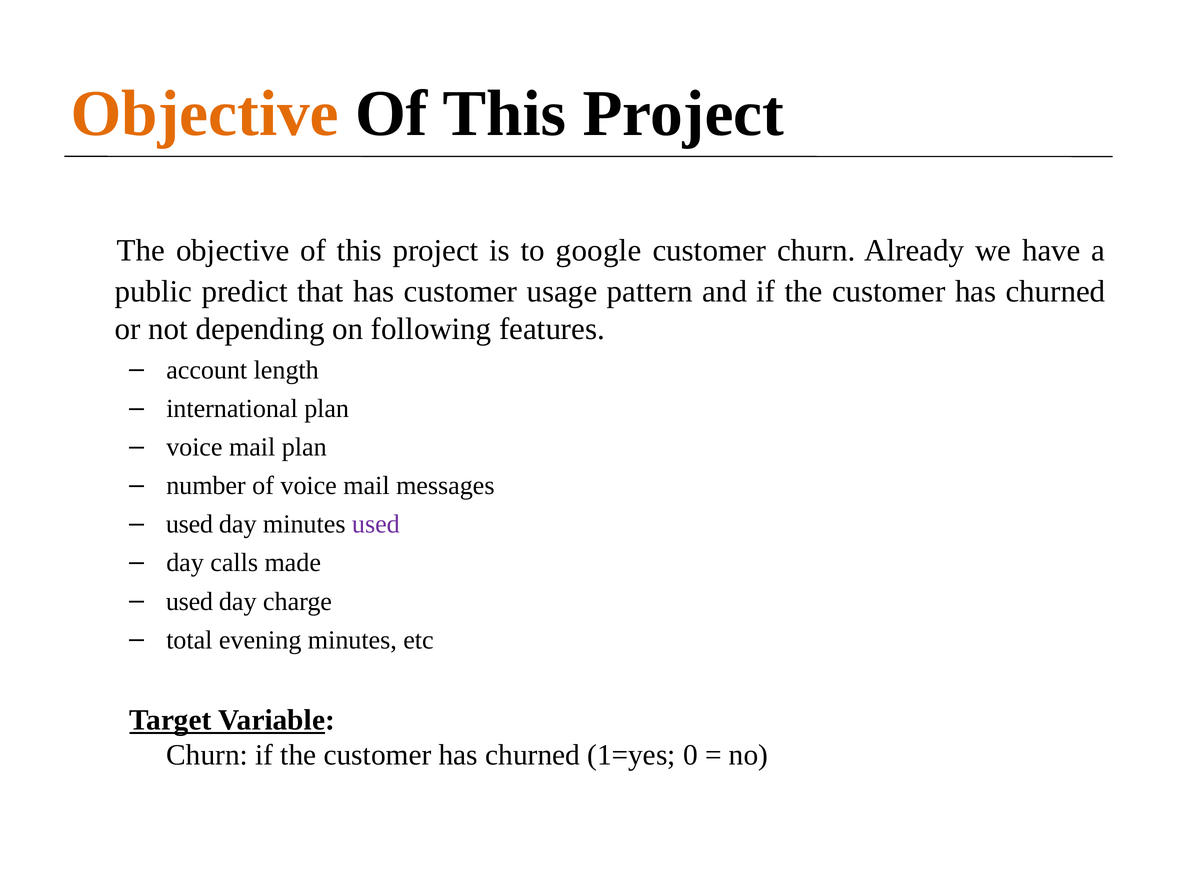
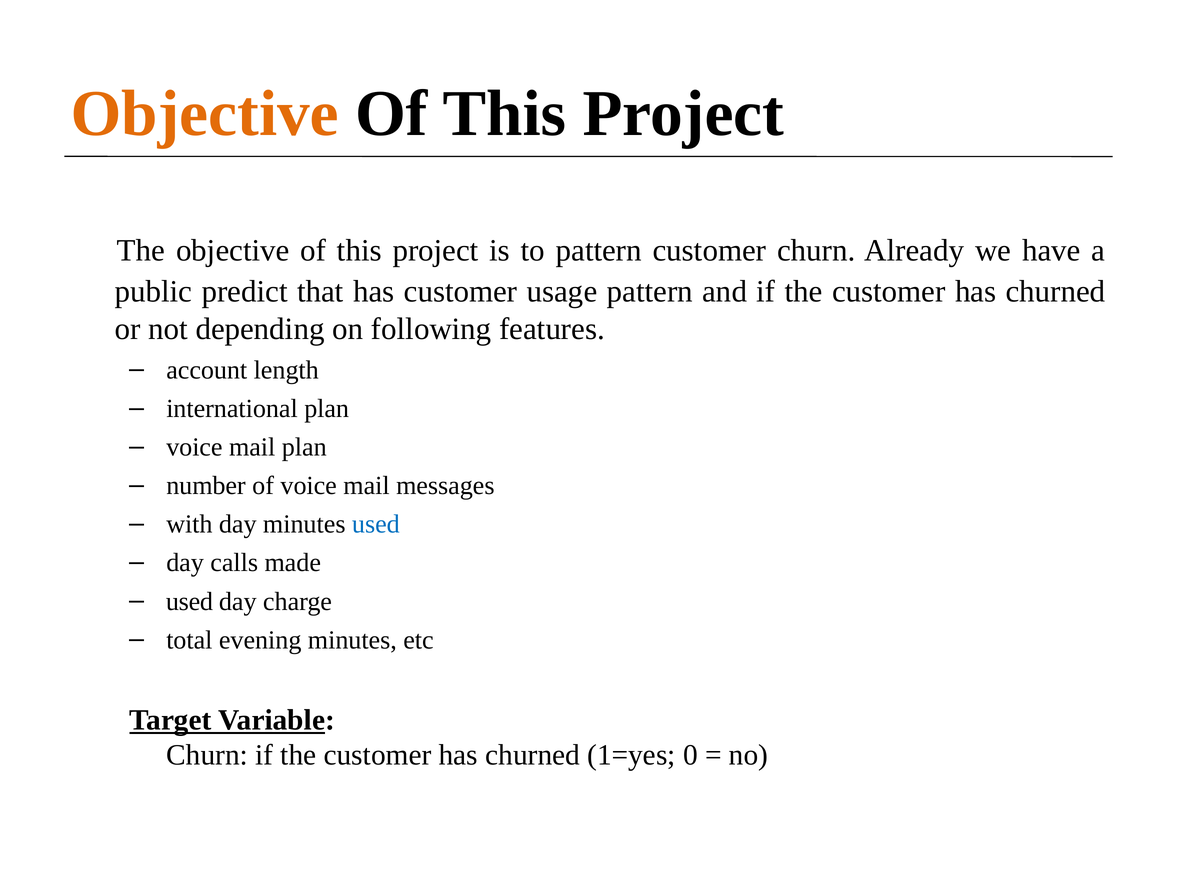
to google: google -> pattern
used at (189, 524): used -> with
used at (376, 524) colour: purple -> blue
